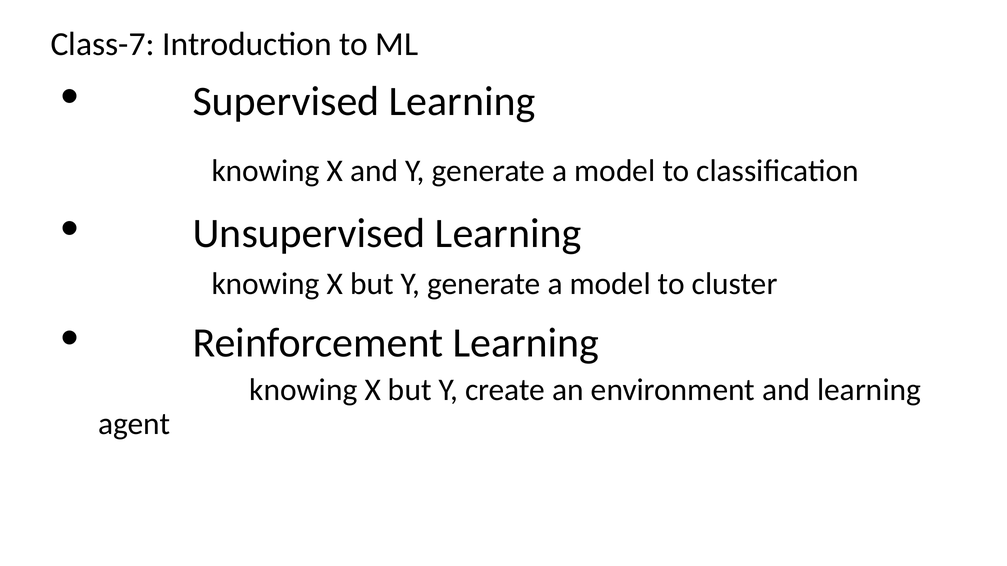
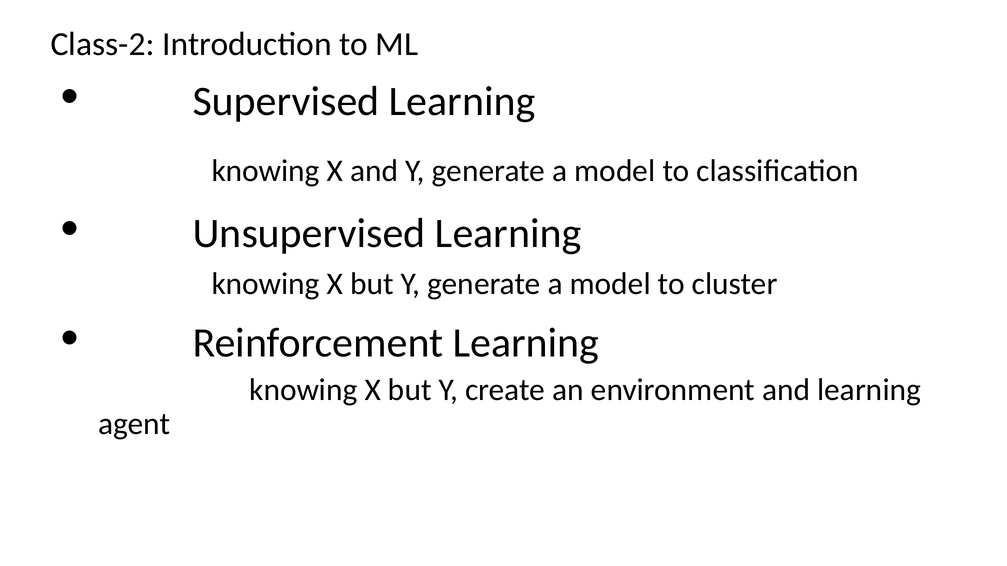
Class-7: Class-7 -> Class-2
